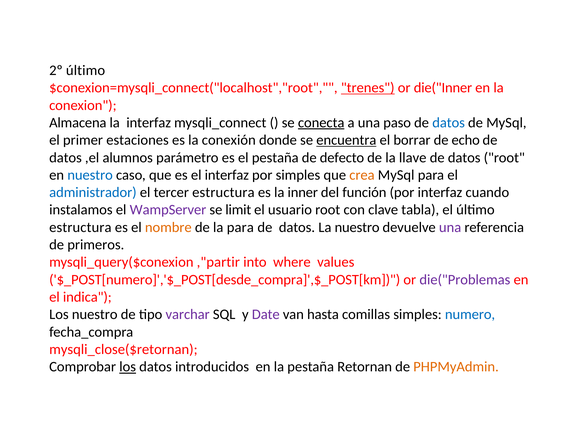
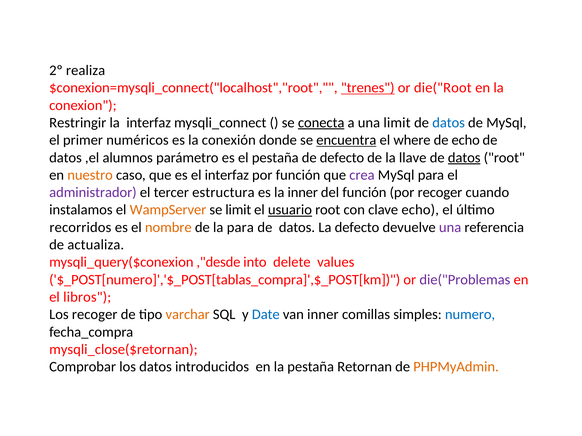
2º último: último -> realiza
die("Inner: die("Inner -> die("Root
Almacena: Almacena -> Restringir
una paso: paso -> limit
estaciones: estaciones -> numéricos
borrar: borrar -> where
datos at (464, 158) underline: none -> present
nuestro at (90, 175) colour: blue -> orange
por simples: simples -> función
crea colour: orange -> purple
administrador colour: blue -> purple
por interfaz: interfaz -> recoger
WampServer colour: purple -> orange
usuario underline: none -> present
clave tabla: tabla -> echo
estructura at (80, 228): estructura -> recorridos
La nuestro: nuestro -> defecto
primeros: primeros -> actualiza
,"partir: ,"partir -> ,"desde
where: where -> delete
$_POST[numero]','$_POST[desde_compra]',$_POST[km: $_POST[numero]','$_POST[desde_compra]',$_POST[km -> $_POST[numero]','$_POST[tablas_compra]',$_POST[km
indica: indica -> libros
Los nuestro: nuestro -> recoger
varchar colour: purple -> orange
Date colour: purple -> blue
van hasta: hasta -> inner
los at (128, 367) underline: present -> none
